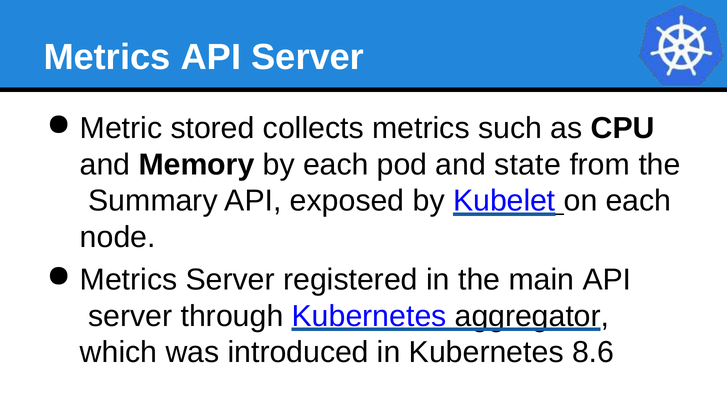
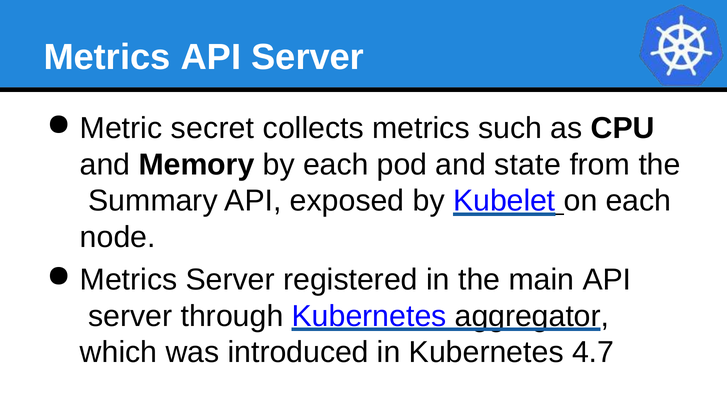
stored: stored -> secret
8.6: 8.6 -> 4.7
